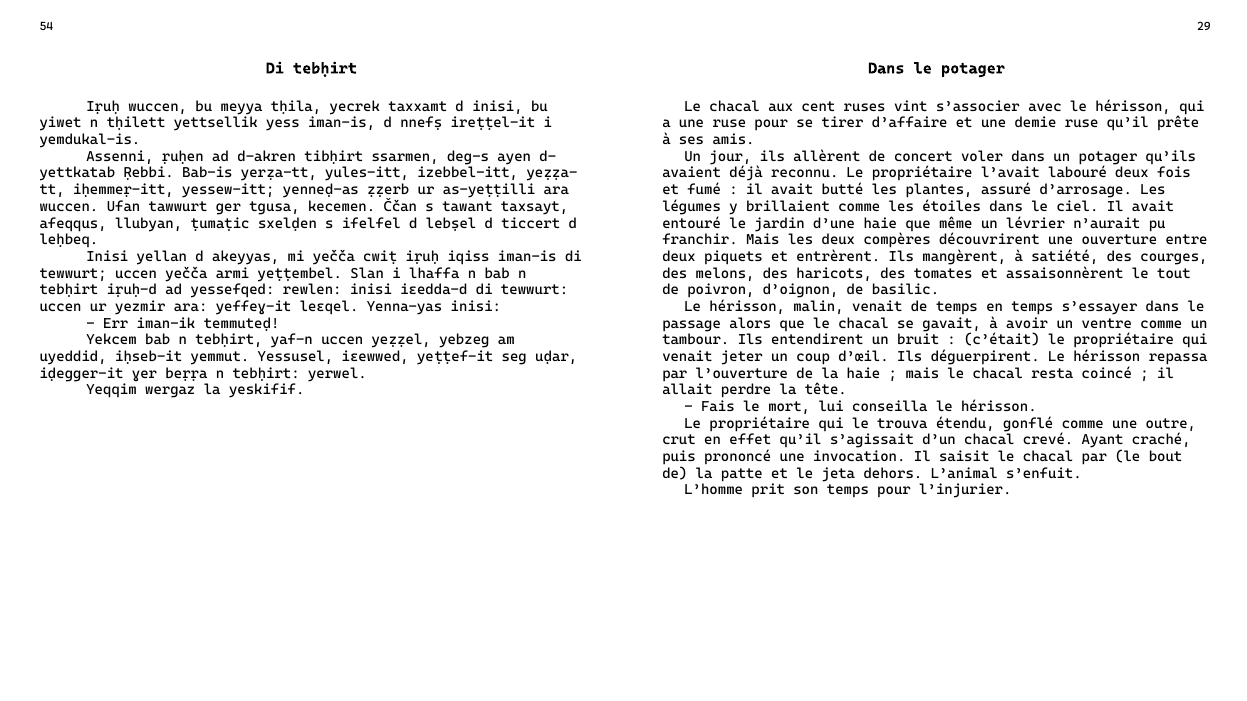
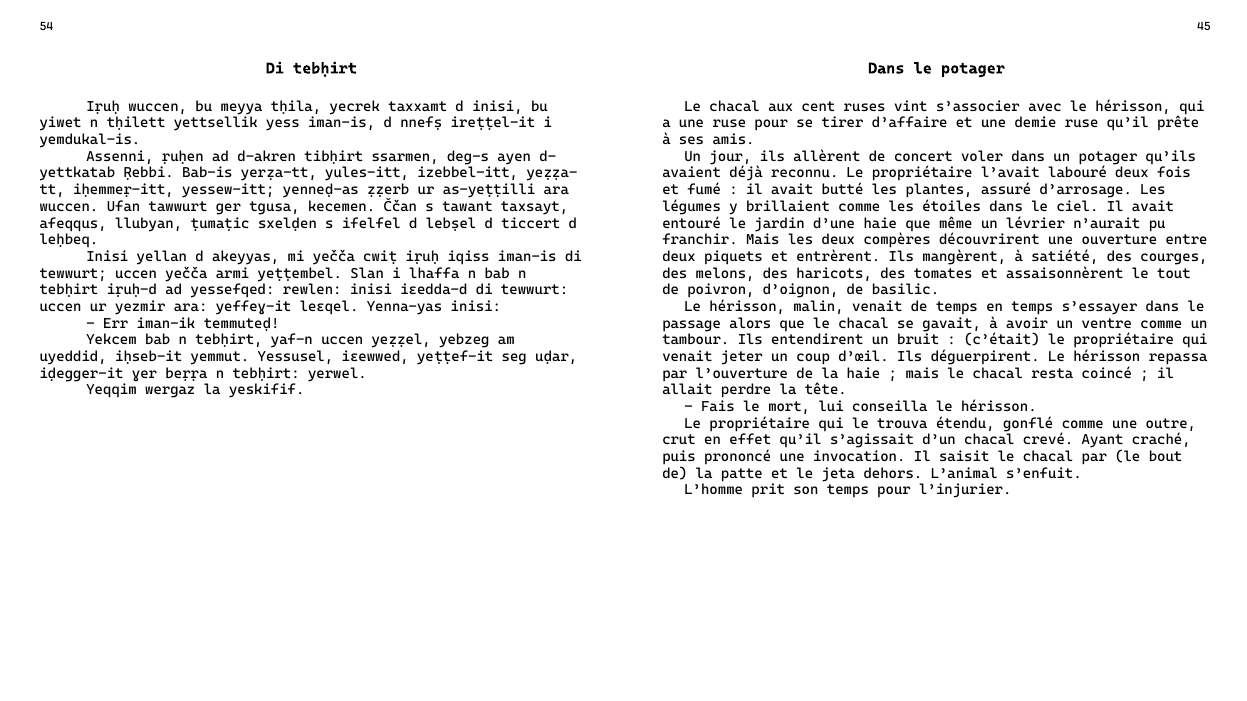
29: 29 -> 45
